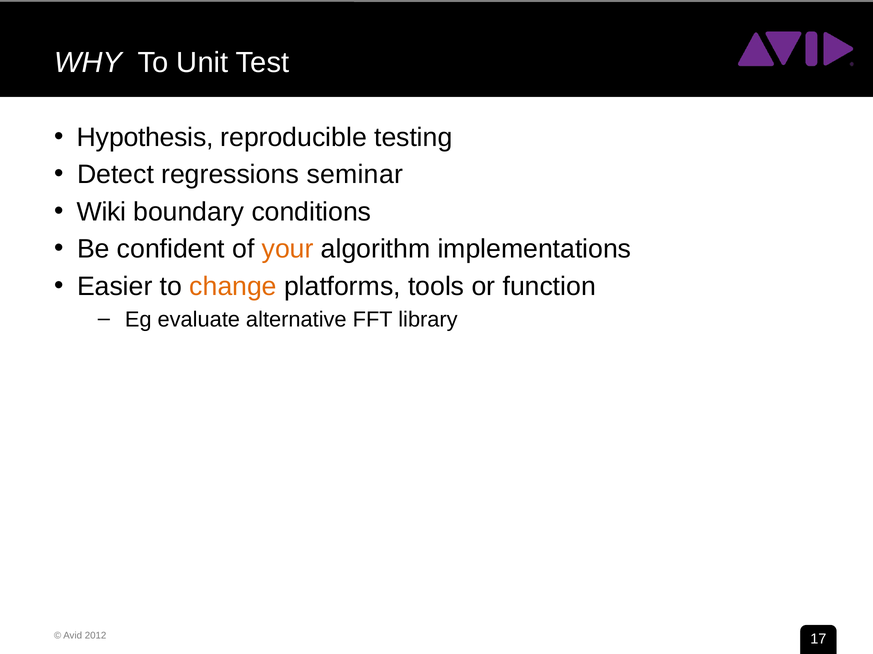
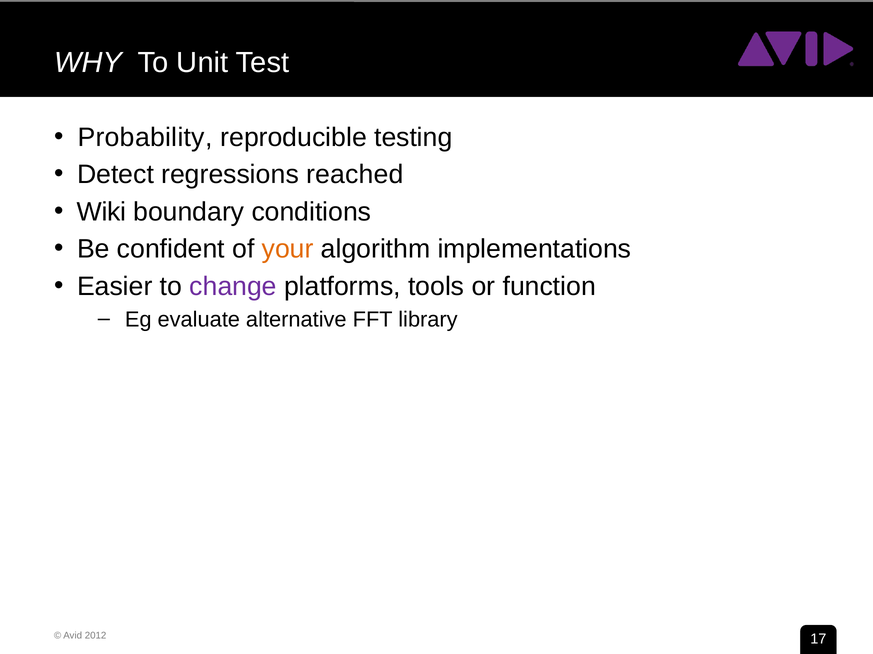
Hypothesis: Hypothesis -> Probability
seminar: seminar -> reached
change colour: orange -> purple
